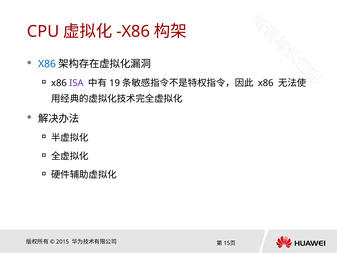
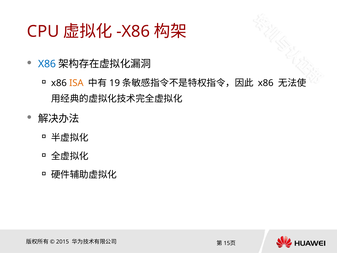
ISA colour: purple -> orange
